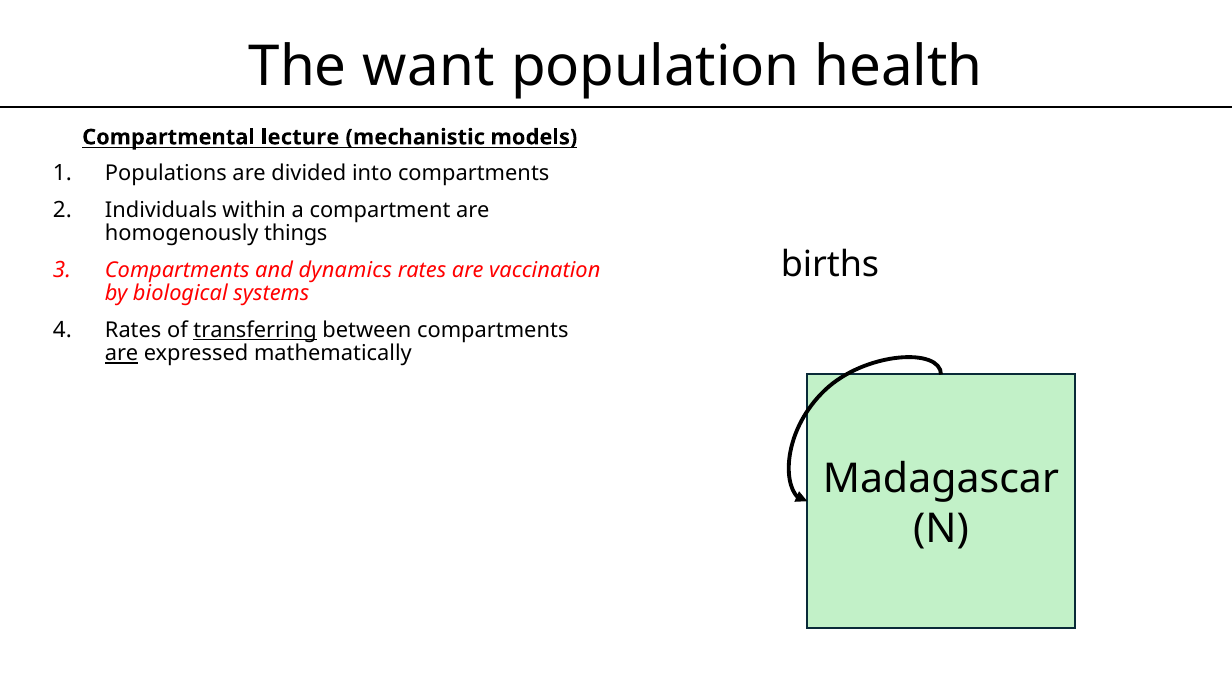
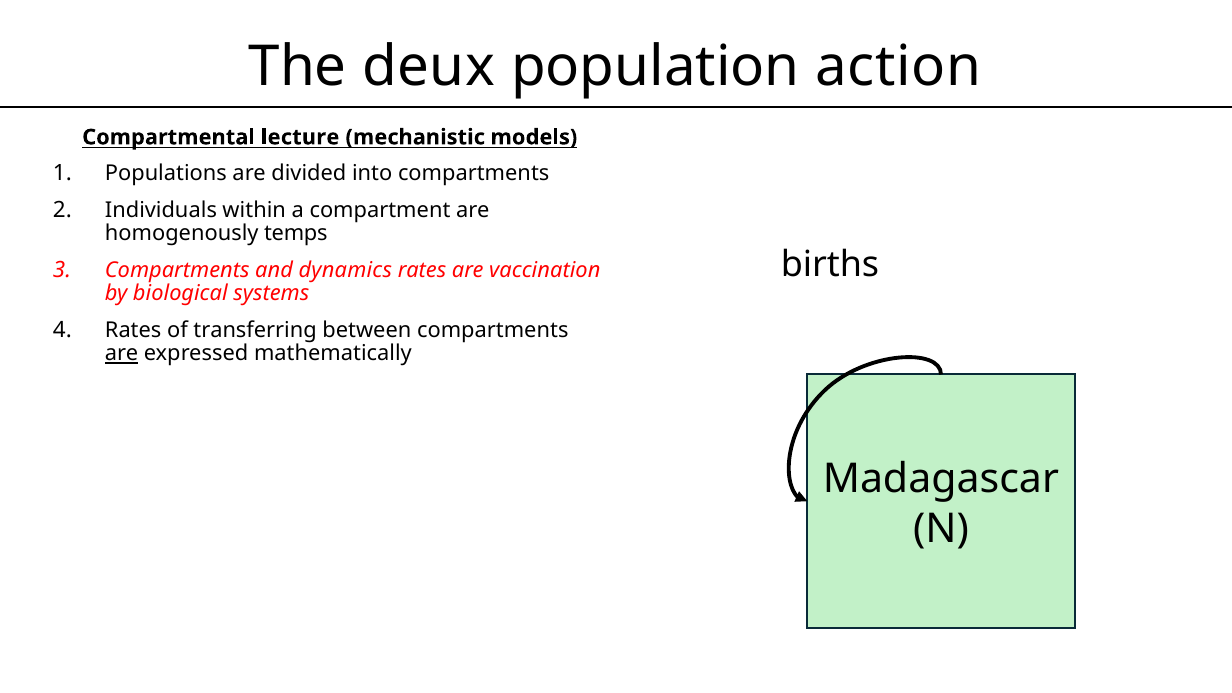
want: want -> deux
health: health -> action
things: things -> temps
transferring underline: present -> none
